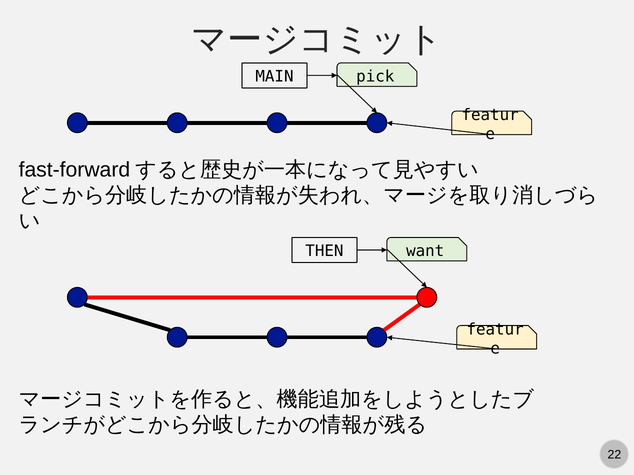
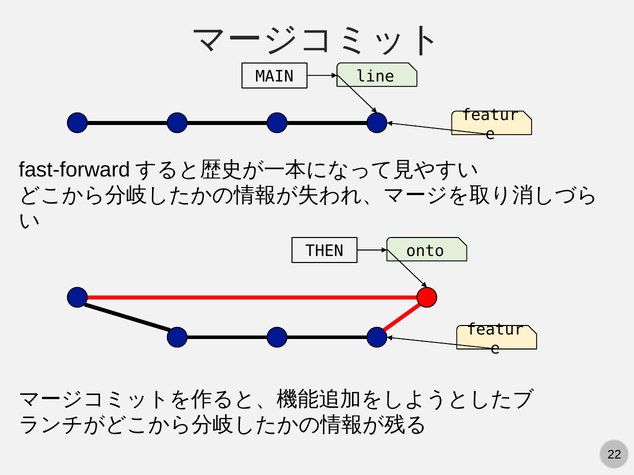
pick: pick -> line
want: want -> onto
